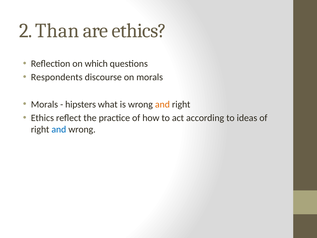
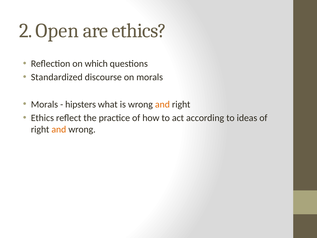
Than: Than -> Open
Respondents: Respondents -> Standardized
and at (59, 129) colour: blue -> orange
